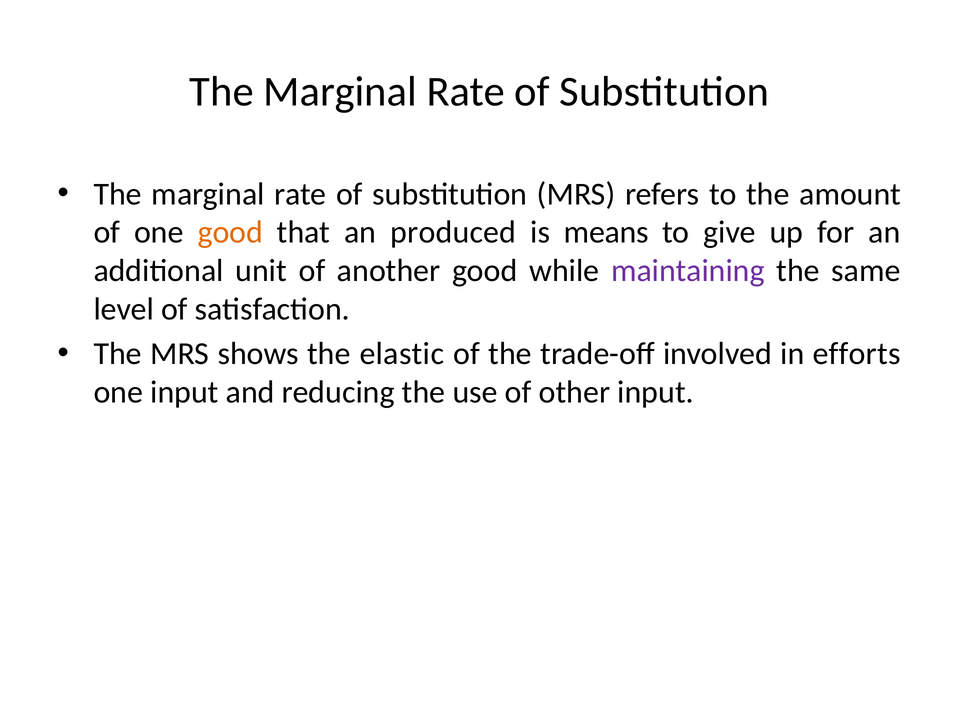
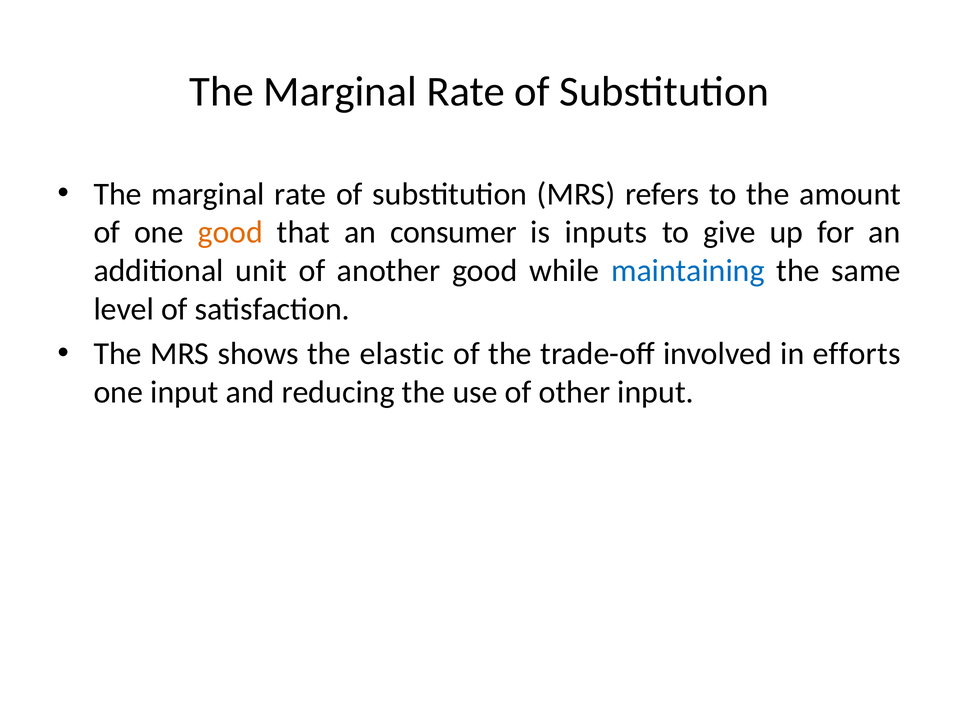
produced: produced -> consumer
means: means -> inputs
maintaining colour: purple -> blue
